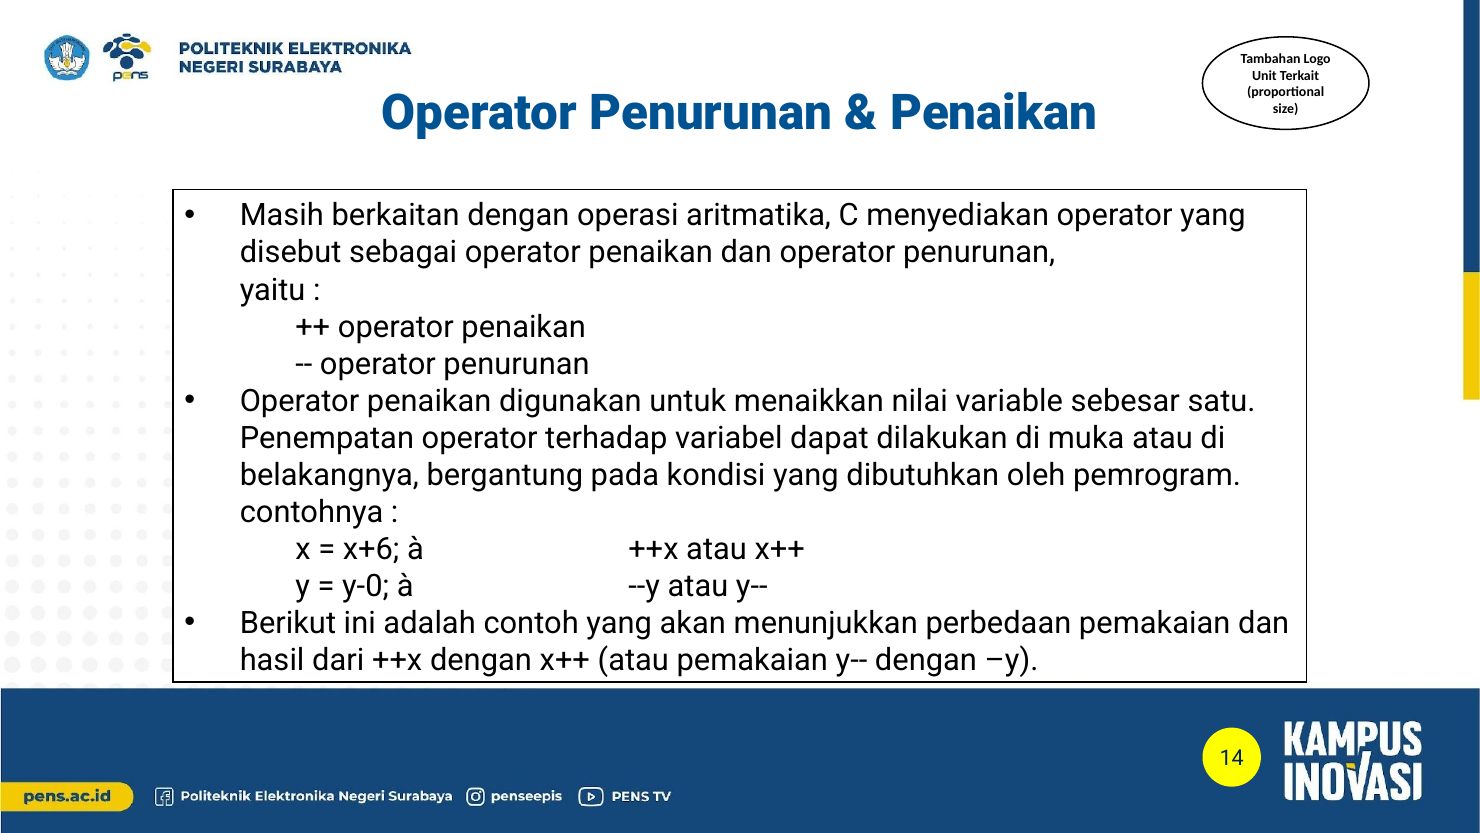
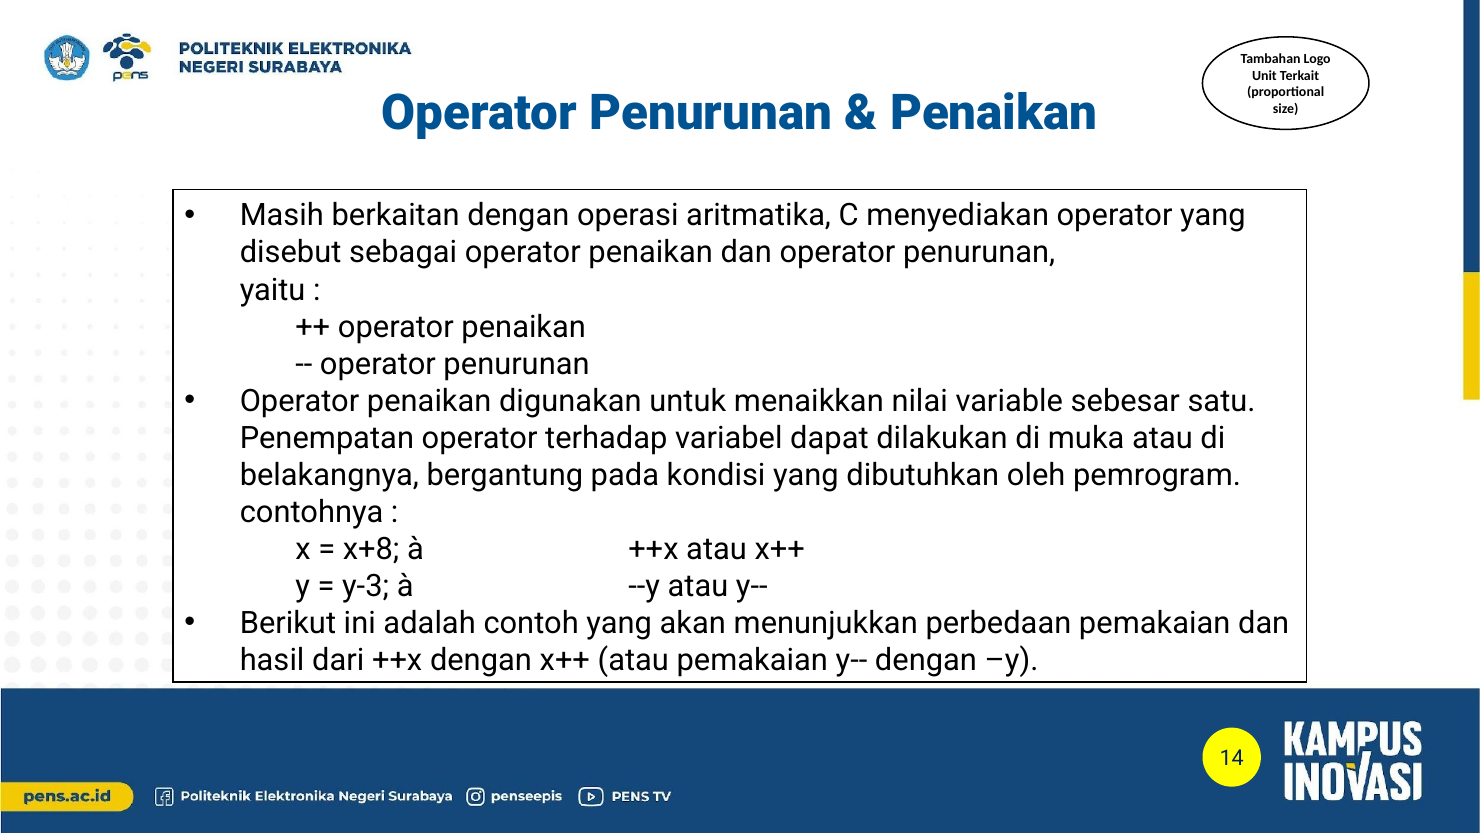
x+6: x+6 -> x+8
y-0: y-0 -> y-3
